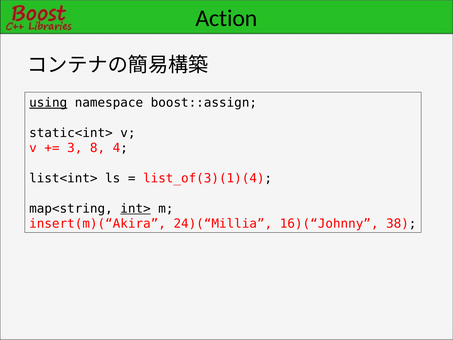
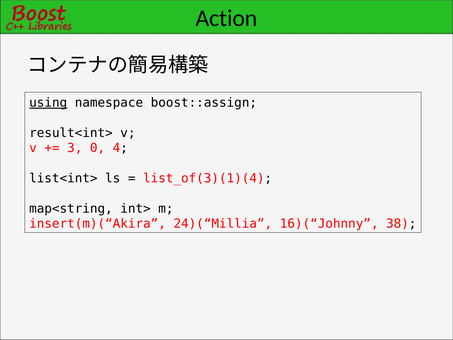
static<int>: static<int> -> result<int>
8: 8 -> 0
int> underline: present -> none
